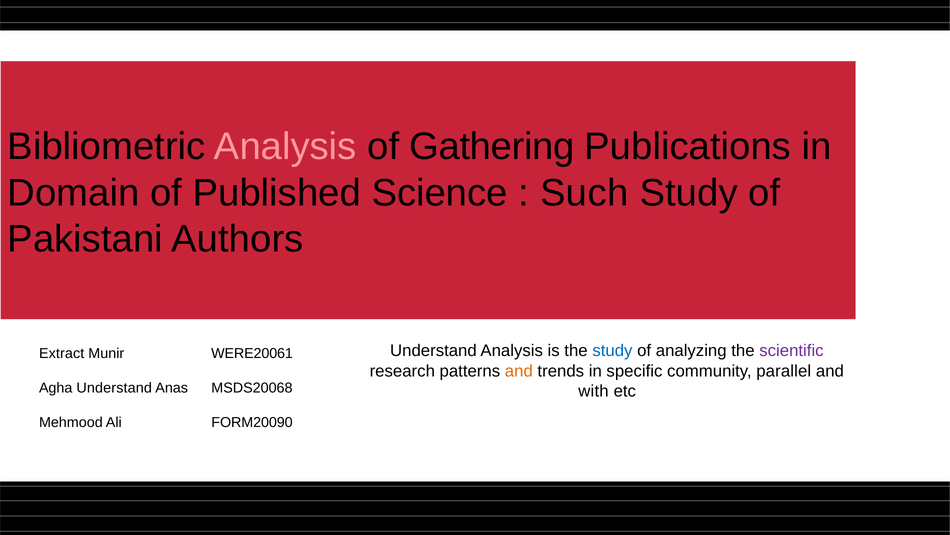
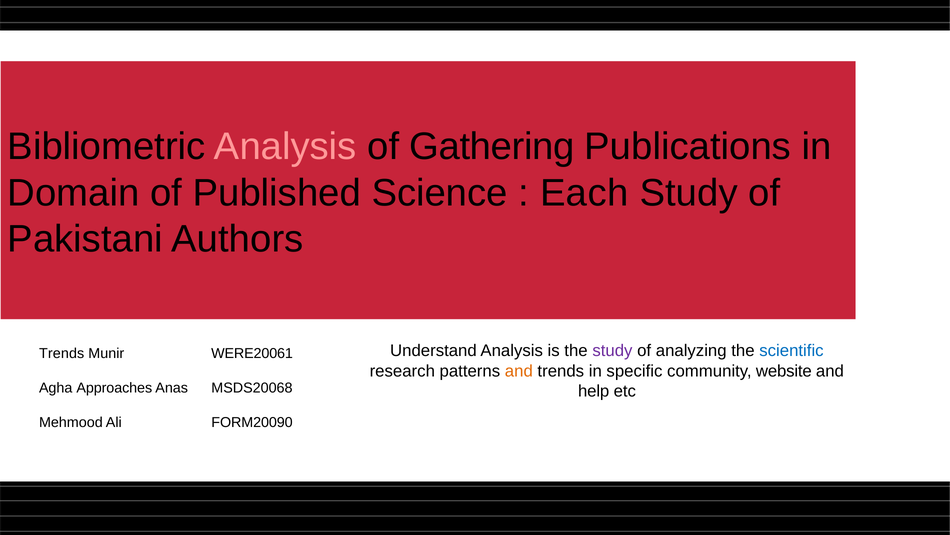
Such: Such -> Each
study at (612, 350) colour: blue -> purple
scientific colour: purple -> blue
Extract at (62, 353): Extract -> Trends
parallel: parallel -> website
Agha Understand: Understand -> Approaches
with: with -> help
